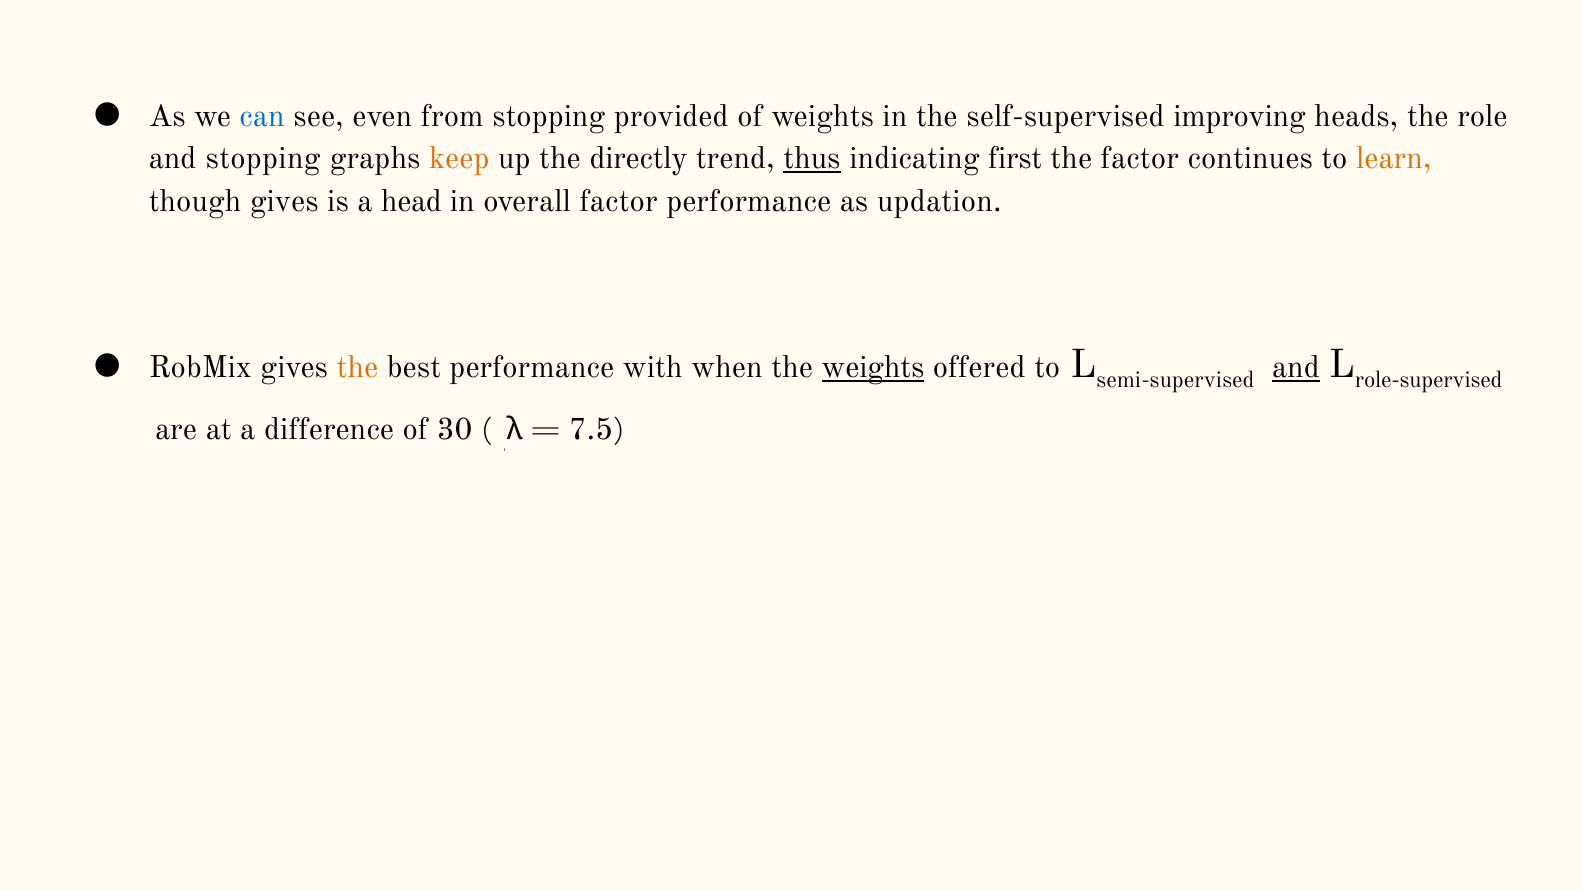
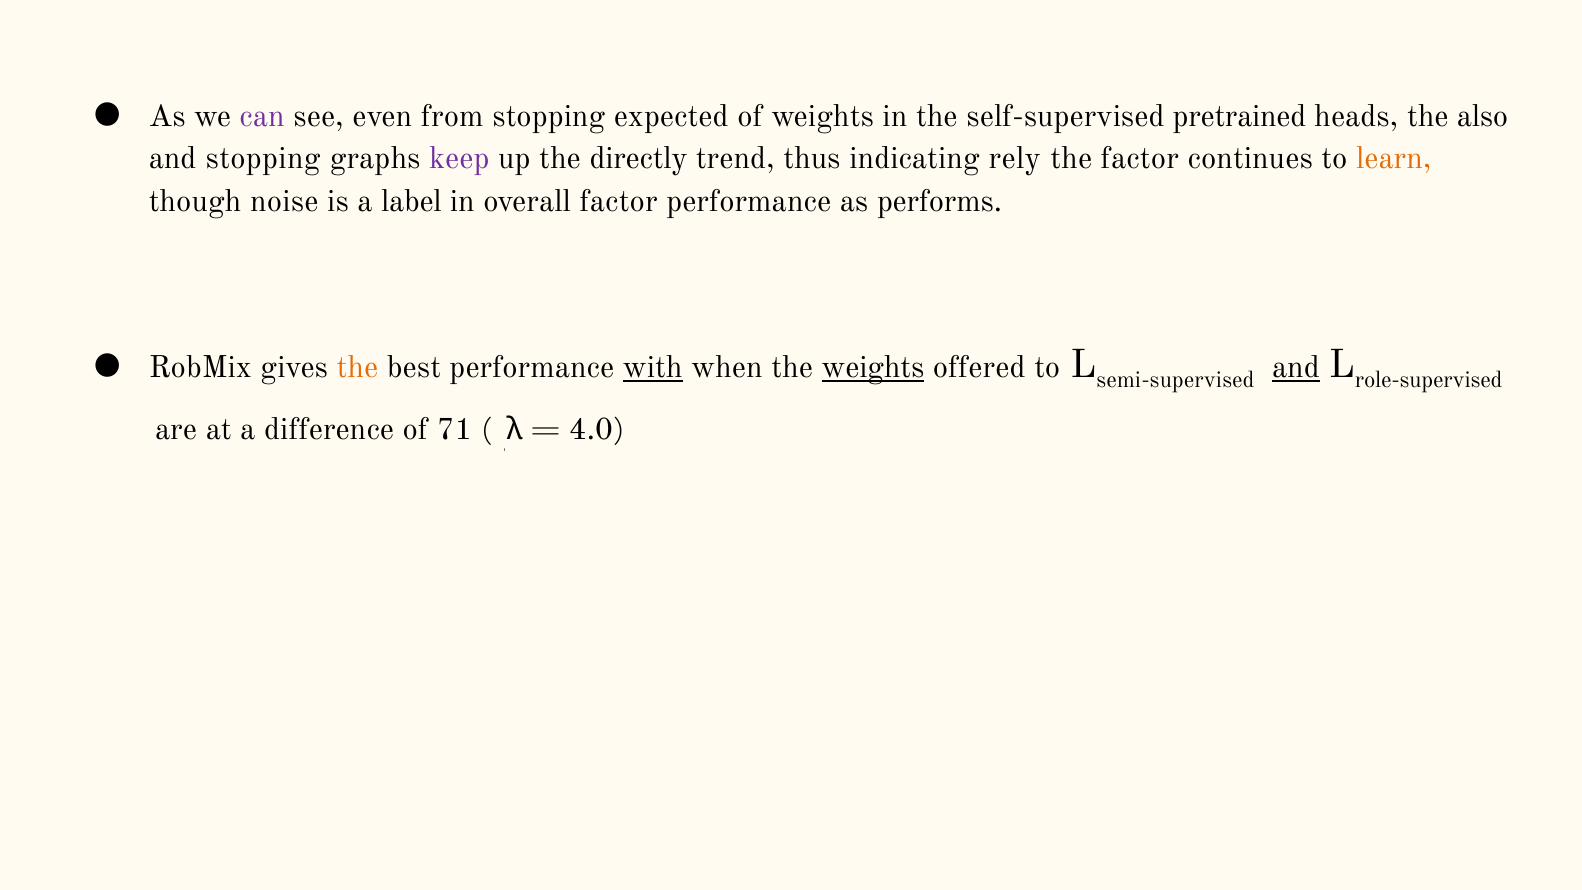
can colour: blue -> purple
provided: provided -> expected
improving: improving -> pretrained
role: role -> also
keep colour: orange -> purple
thus underline: present -> none
first: first -> rely
though gives: gives -> noise
head: head -> label
updation: updation -> performs
with underline: none -> present
30: 30 -> 71
7.5: 7.5 -> 4.0
